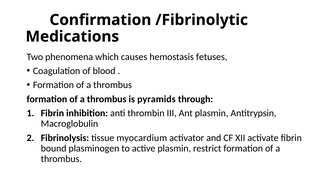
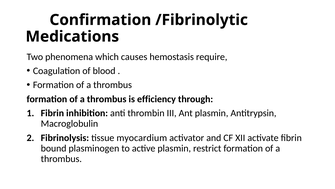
fetuses: fetuses -> require
pyramids: pyramids -> efficiency
